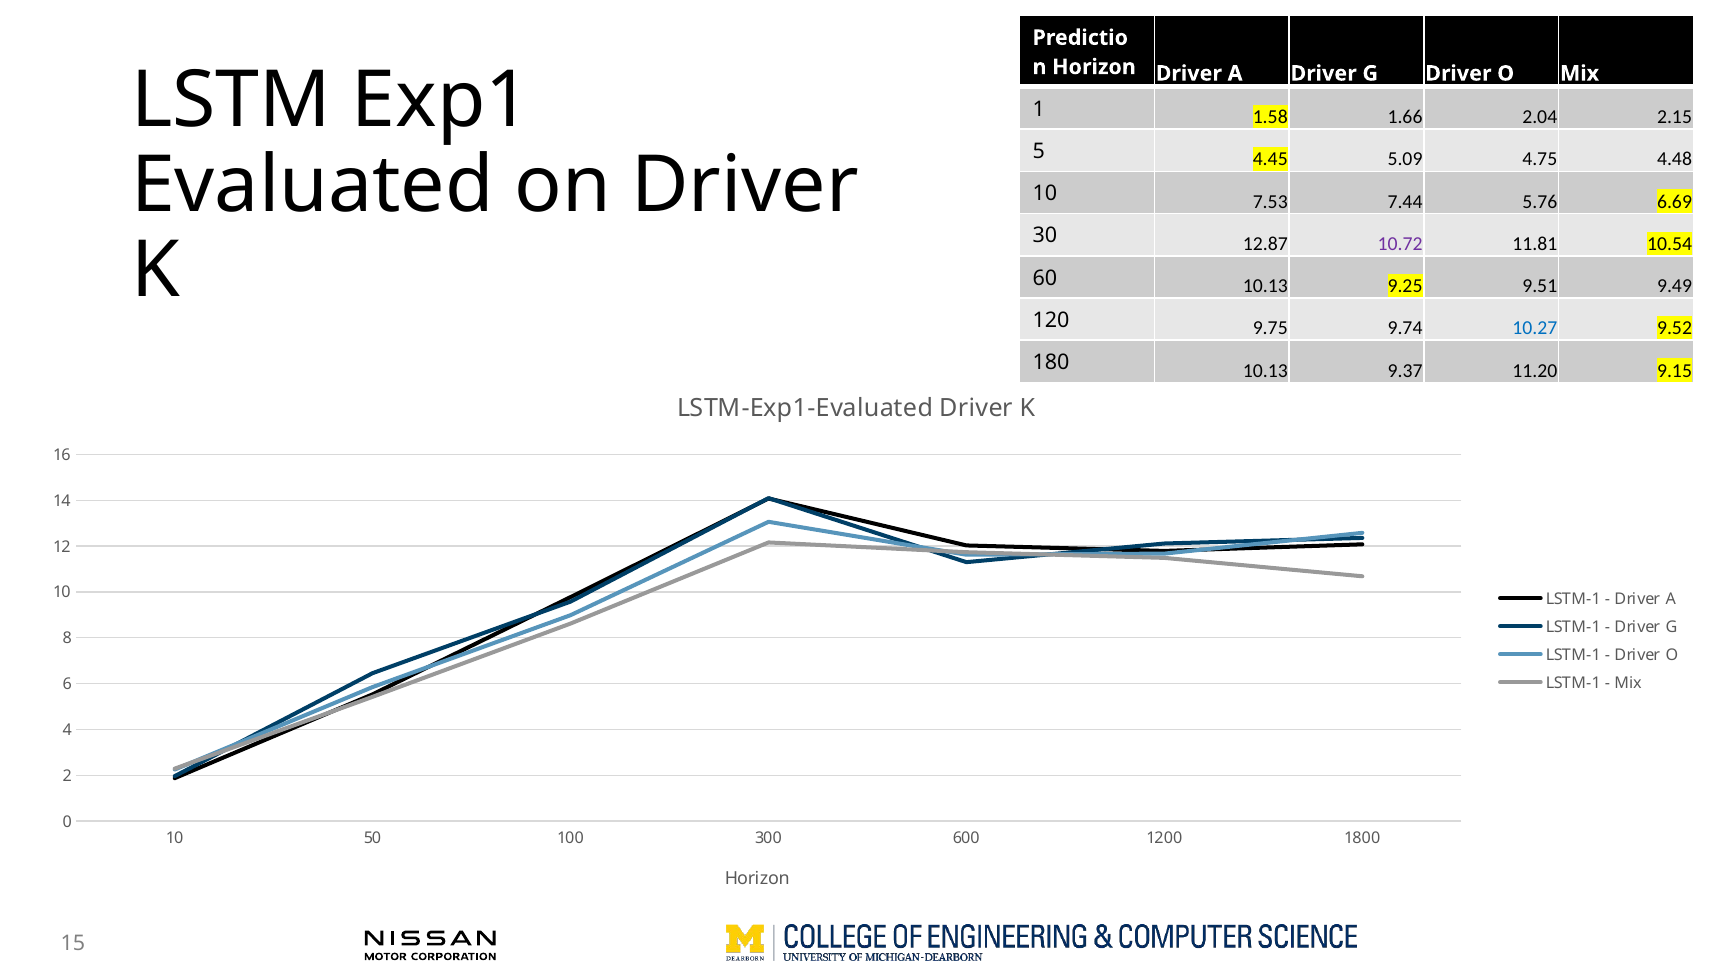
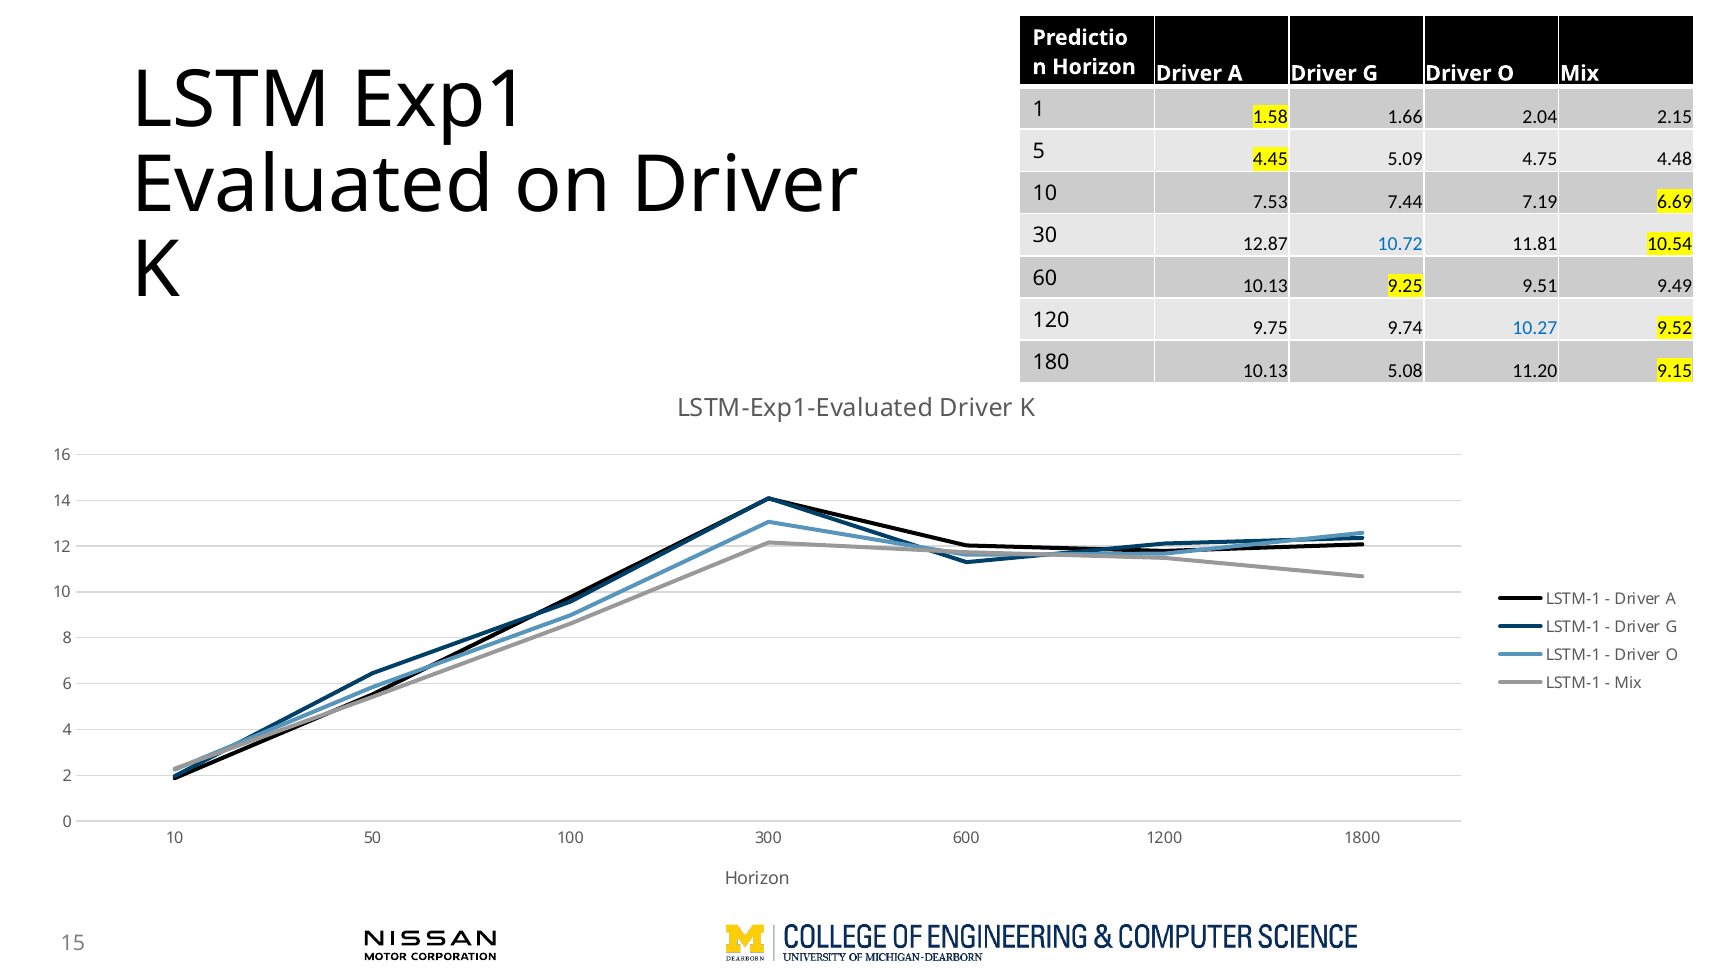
5.76: 5.76 -> 7.19
10.72 colour: purple -> blue
9.37: 9.37 -> 5.08
